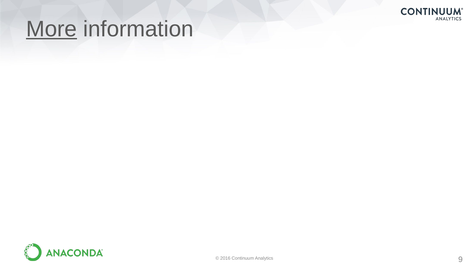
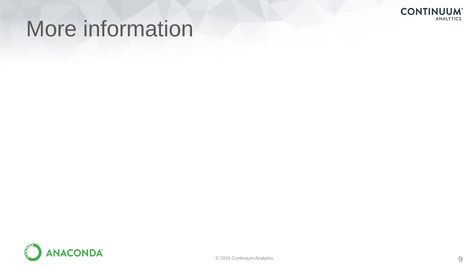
More underline: present -> none
